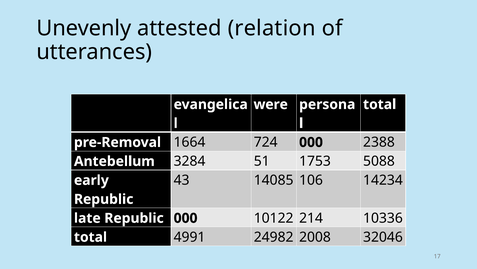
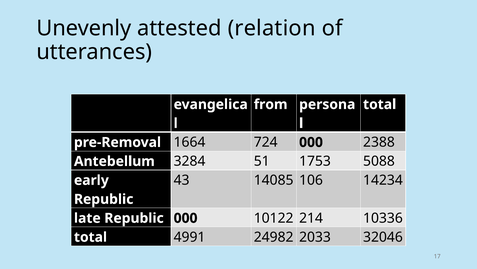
were: were -> from
2008: 2008 -> 2033
